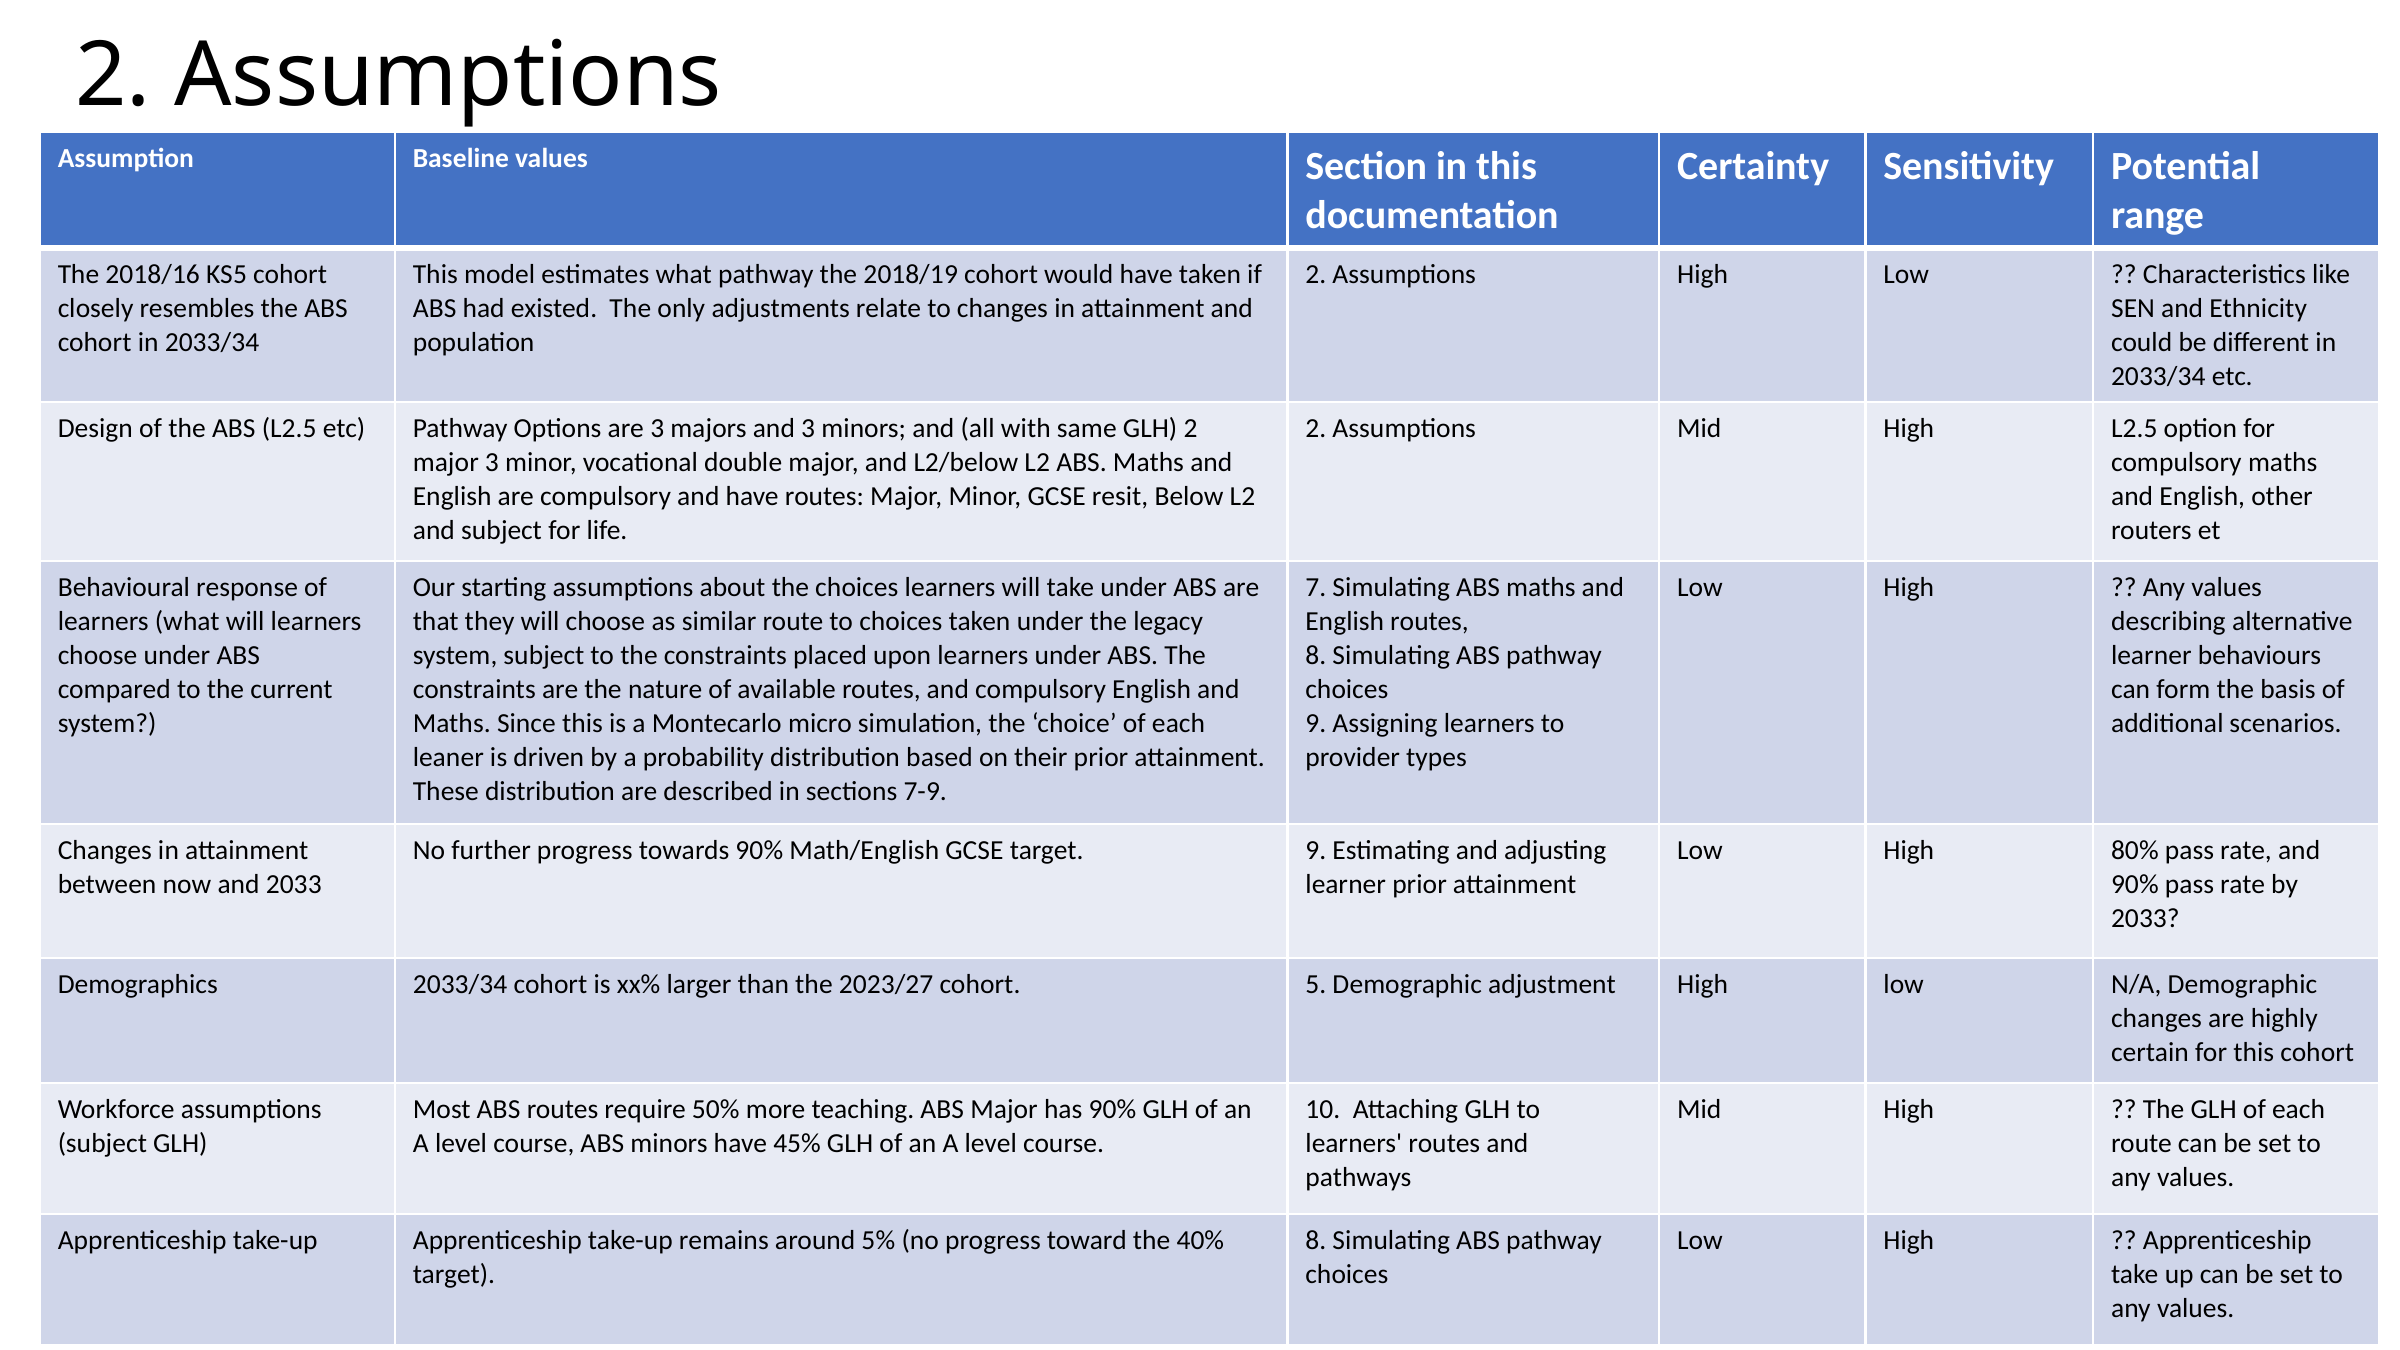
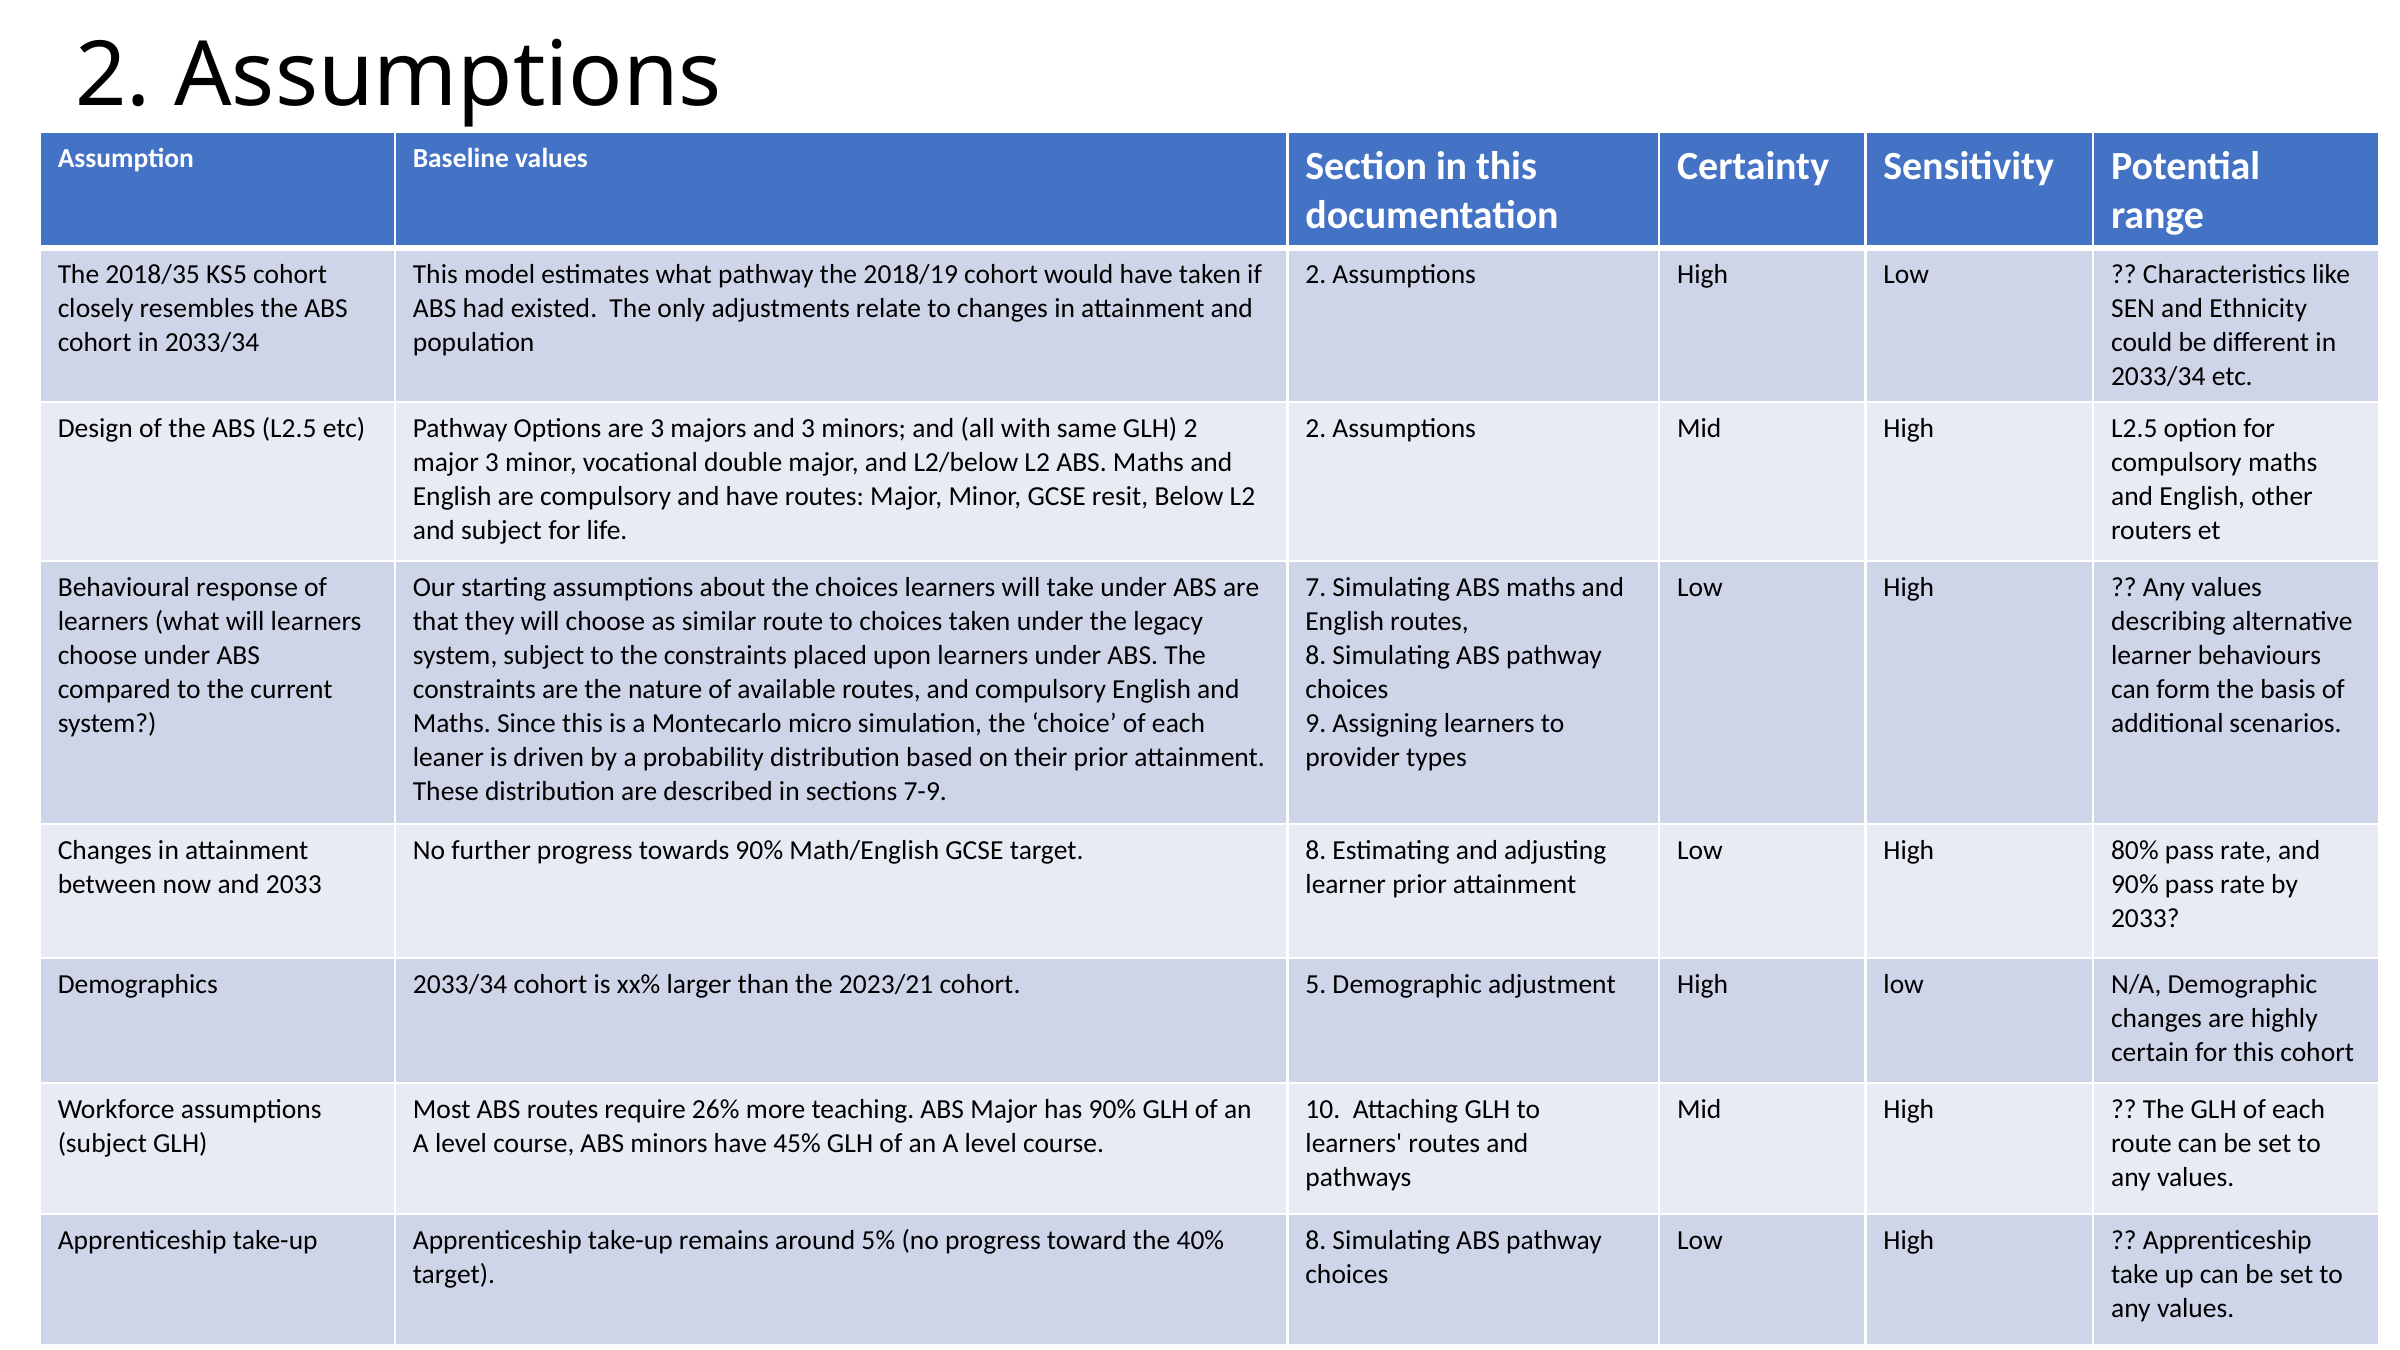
2018/16: 2018/16 -> 2018/35
GCSE target 9: 9 -> 8
2023/27: 2023/27 -> 2023/21
50%: 50% -> 26%
